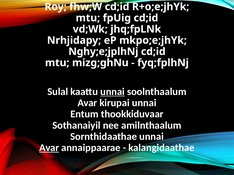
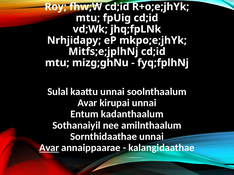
Nghy;e;jplhNj: Nghy;e;jplhNj -> Mitfs;e;jplhNj
unnai at (112, 92) underline: present -> none
thookkiduvaar: thookkiduvaar -> kadanthaalum
